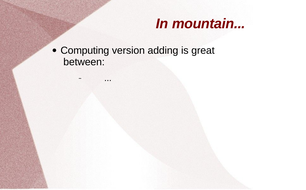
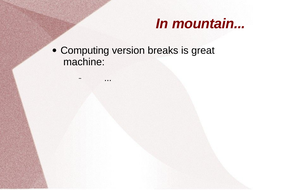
adding: adding -> breaks
between: between -> machine
